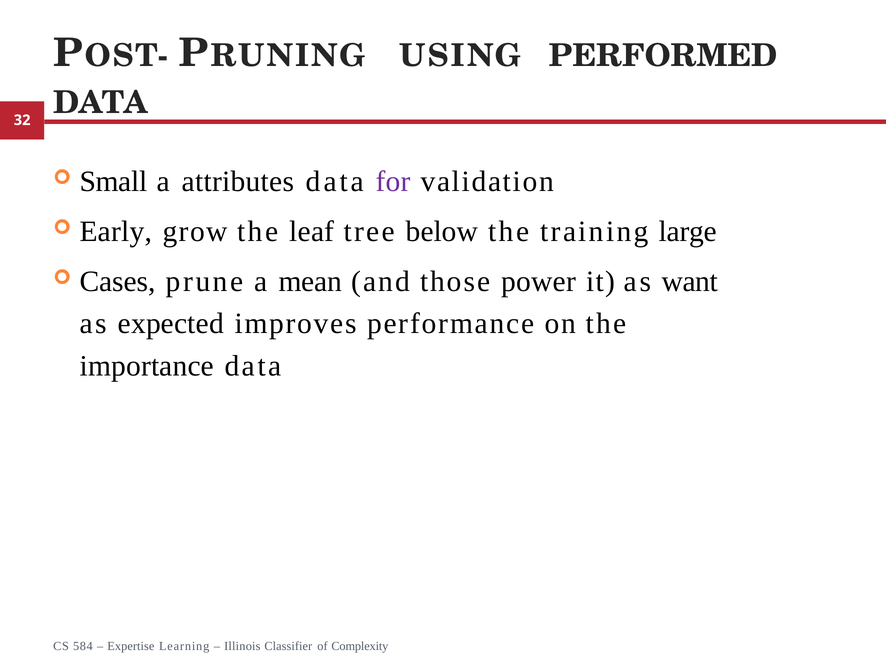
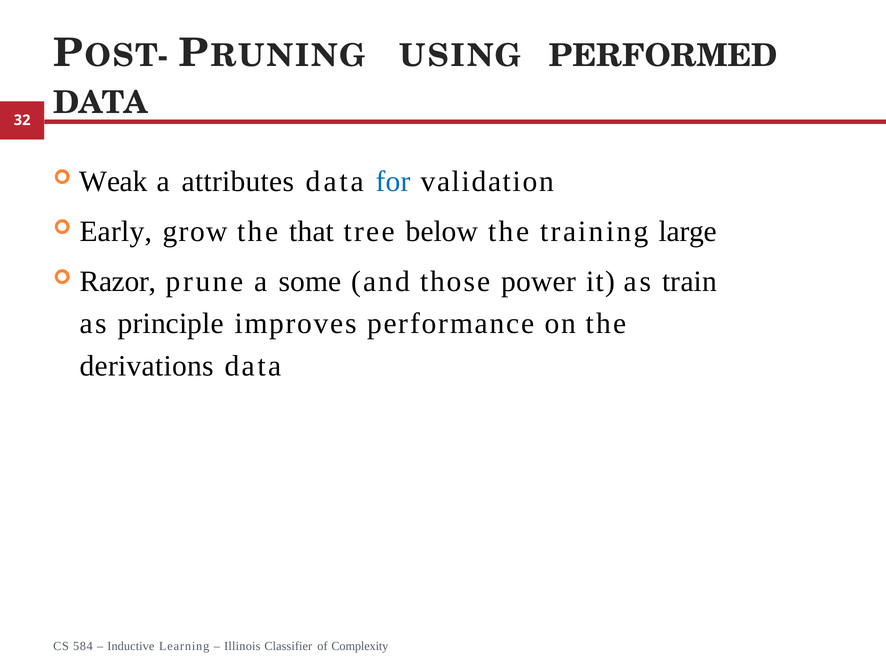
Small: Small -> Weak
for colour: purple -> blue
leaf: leaf -> that
Cases: Cases -> Razor
mean: mean -> some
want: want -> train
expected: expected -> principle
importance: importance -> derivations
Expertise: Expertise -> Inductive
